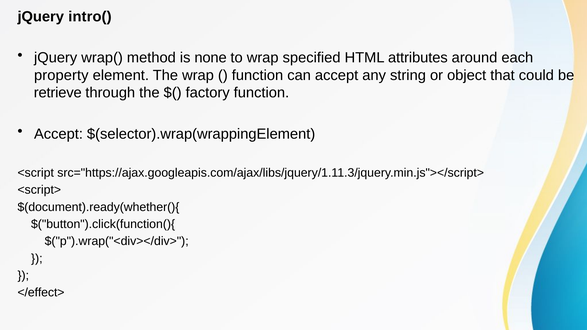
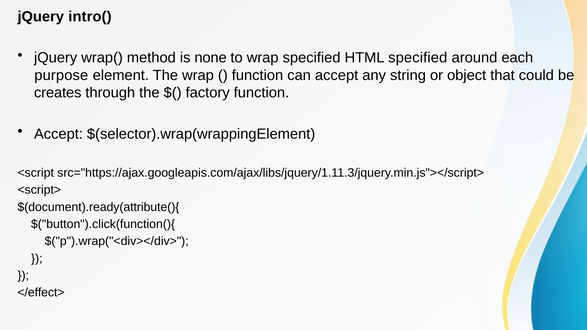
HTML attributes: attributes -> specified
property: property -> purpose
retrieve: retrieve -> creates
$(document).ready(whether(){: $(document).ready(whether(){ -> $(document).ready(attribute(){
